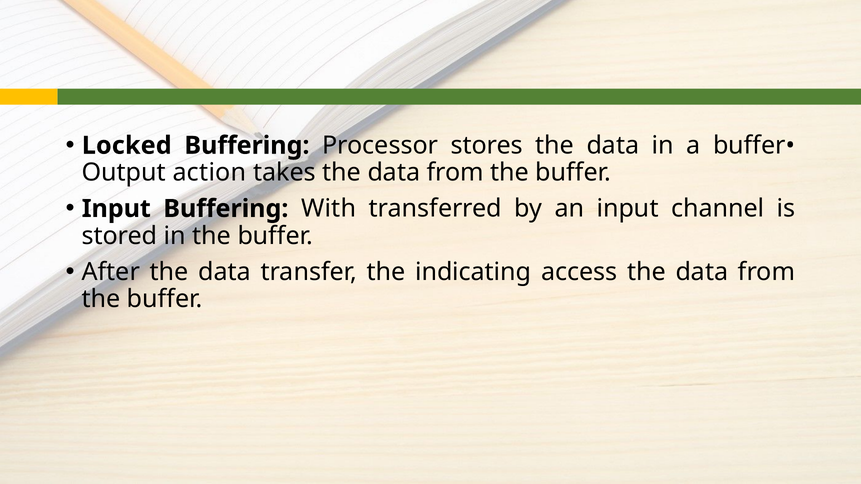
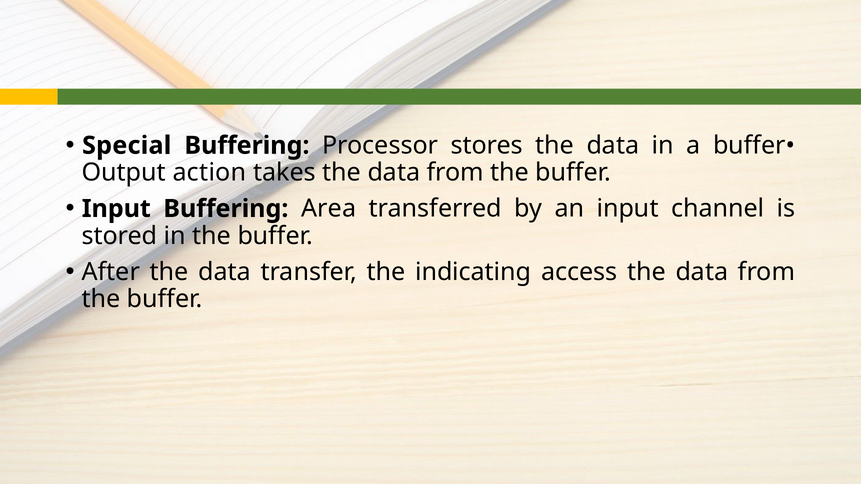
Locked: Locked -> Special
With: With -> Area
